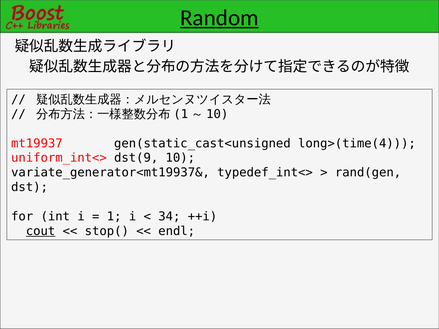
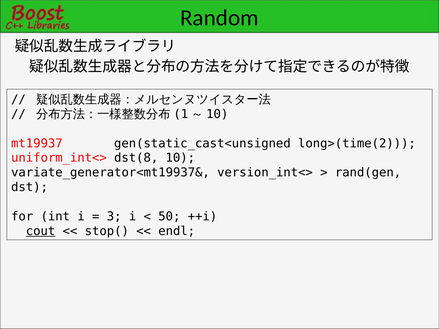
Random underline: present -> none
long>(time(4: long>(time(4 -> long>(time(2
dst(9: dst(9 -> dst(8
typedef_int<>: typedef_int<> -> version_int<>
1: 1 -> 3
34: 34 -> 50
